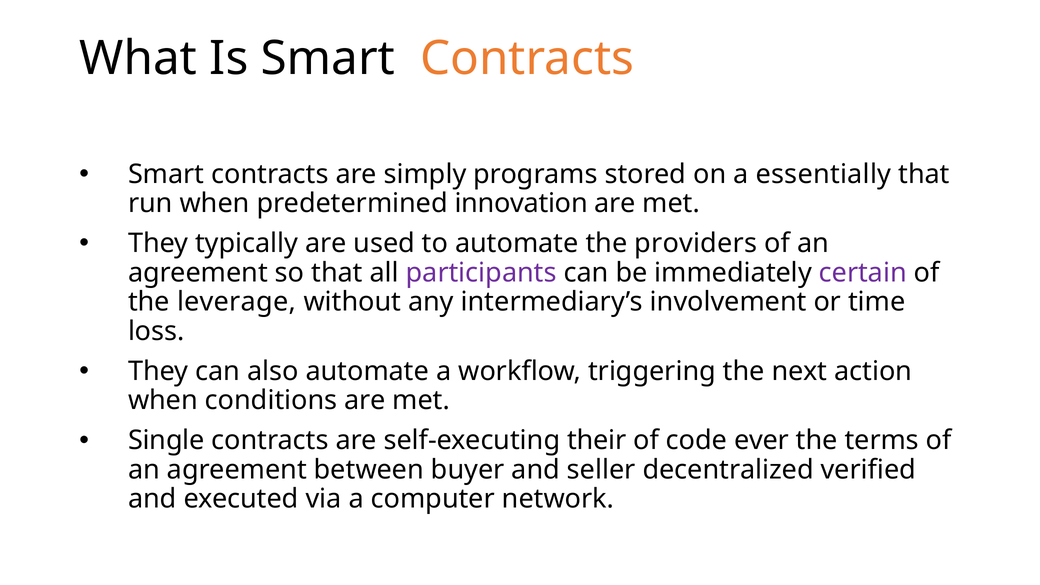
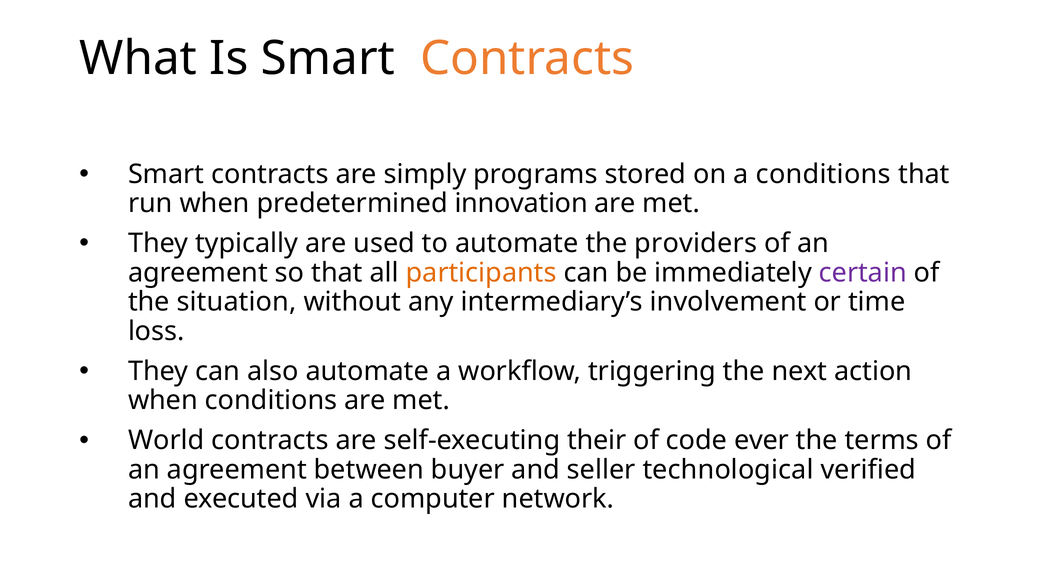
a essentially: essentially -> conditions
participants colour: purple -> orange
leverage: leverage -> situation
Single: Single -> World
decentralized: decentralized -> technological
